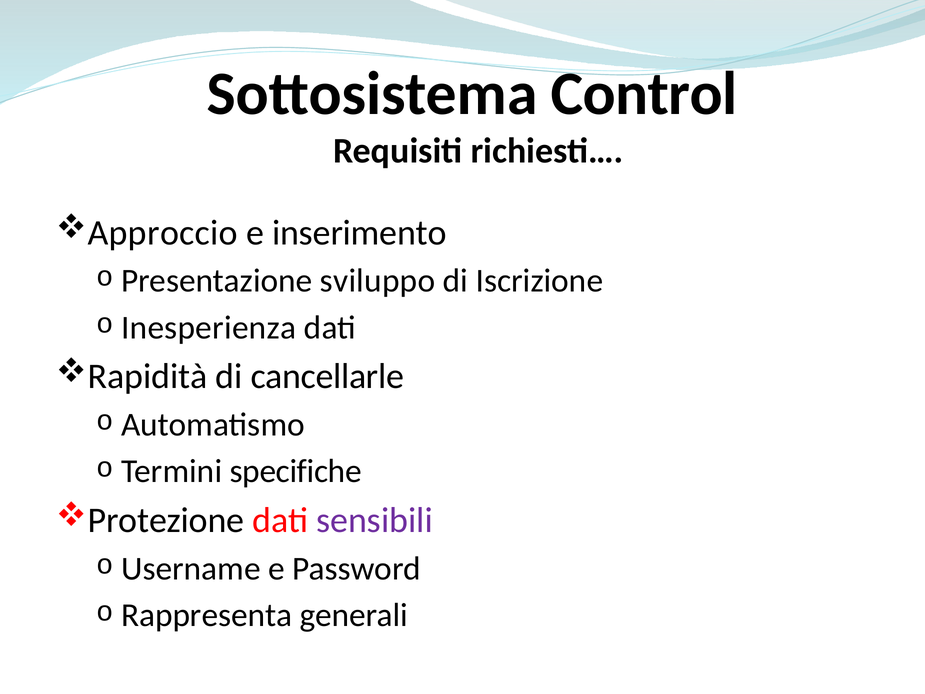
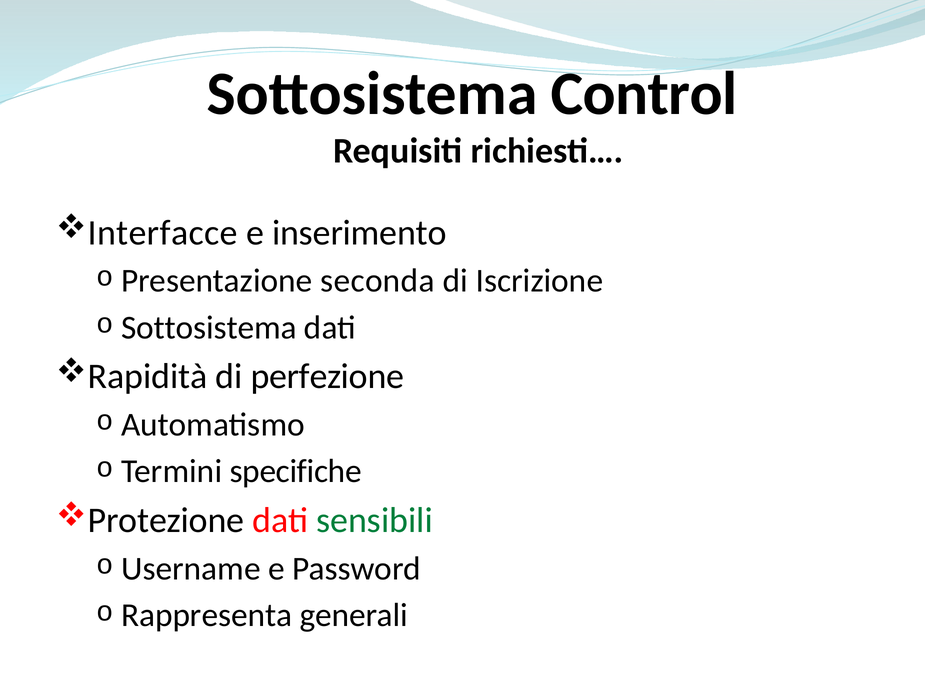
Approccio: Approccio -> Interfacce
sviluppo: sviluppo -> seconda
Inesperienza at (209, 327): Inesperienza -> Sottosistema
cancellarle: cancellarle -> perfezione
sensibili colour: purple -> green
